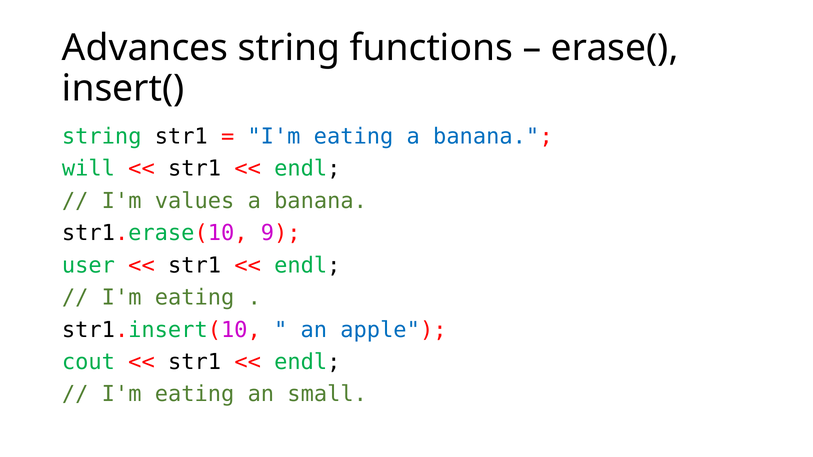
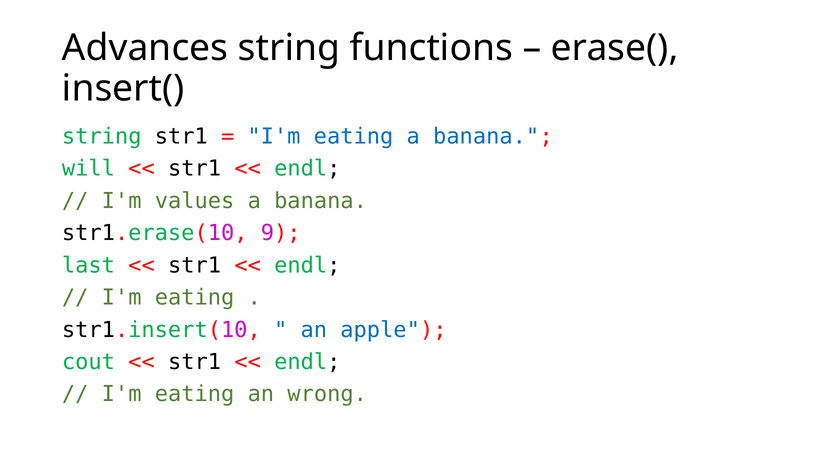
user: user -> last
small: small -> wrong
